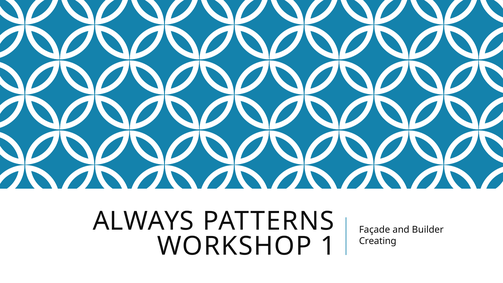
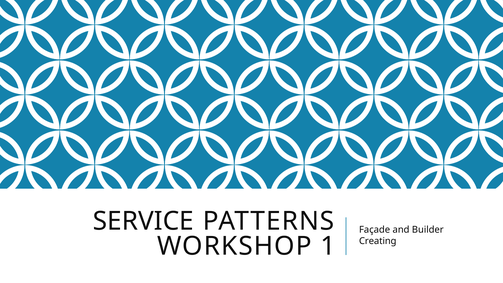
ALWAYS: ALWAYS -> SERVICE
